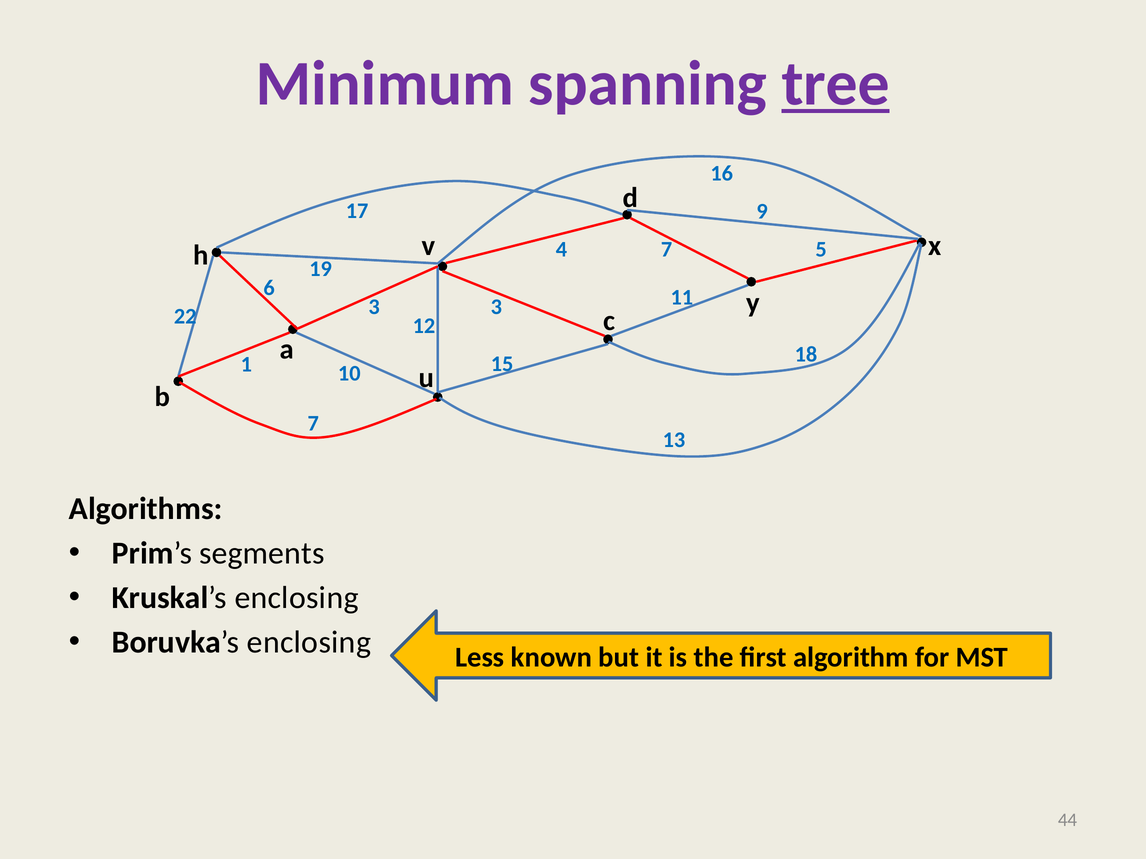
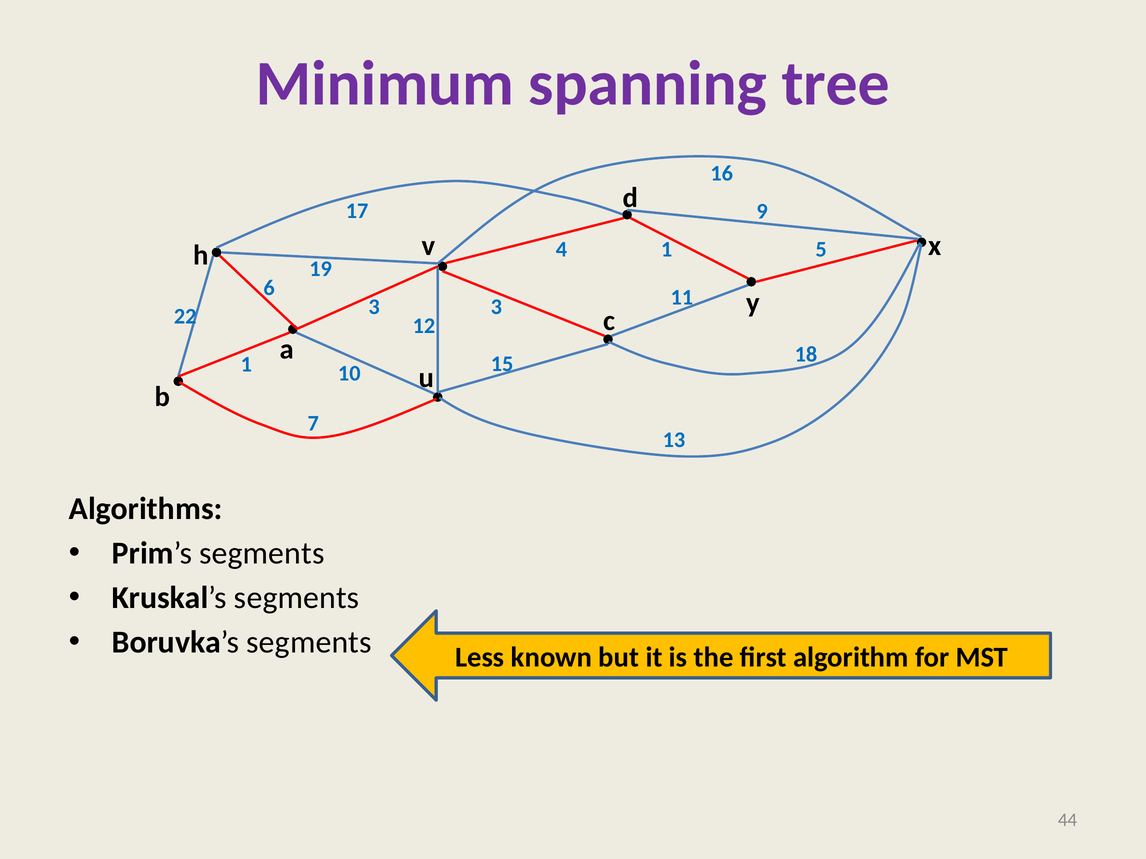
tree underline: present -> none
4 7: 7 -> 1
Kruskal’s enclosing: enclosing -> segments
Boruvka’s enclosing: enclosing -> segments
